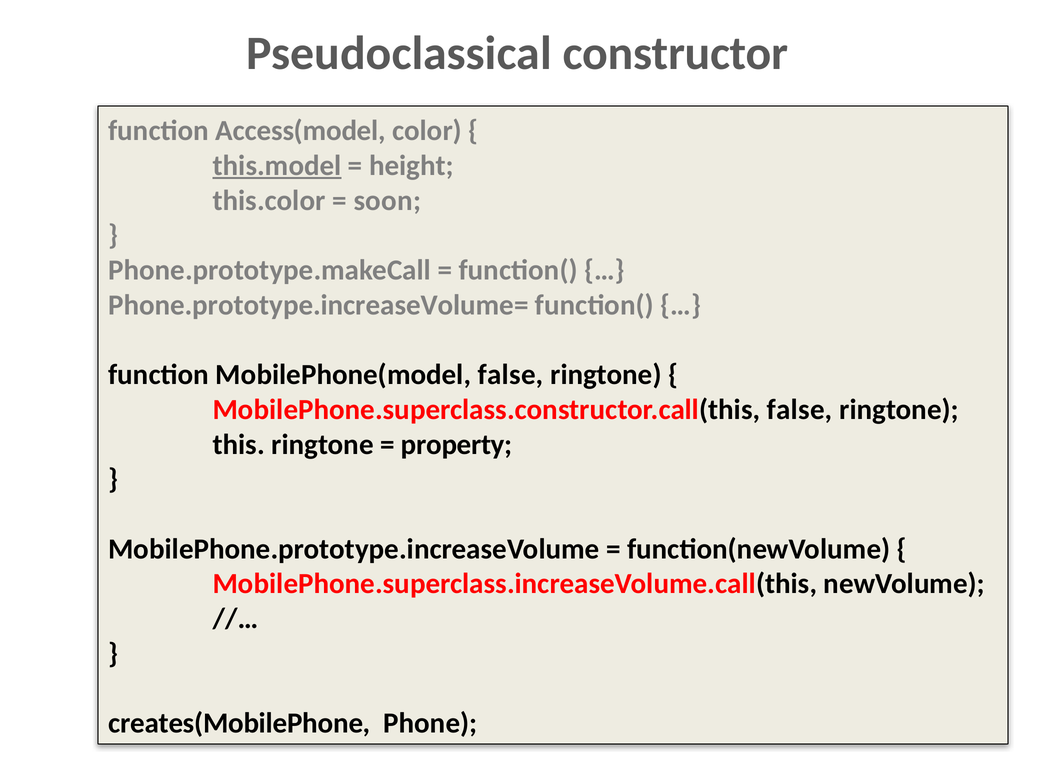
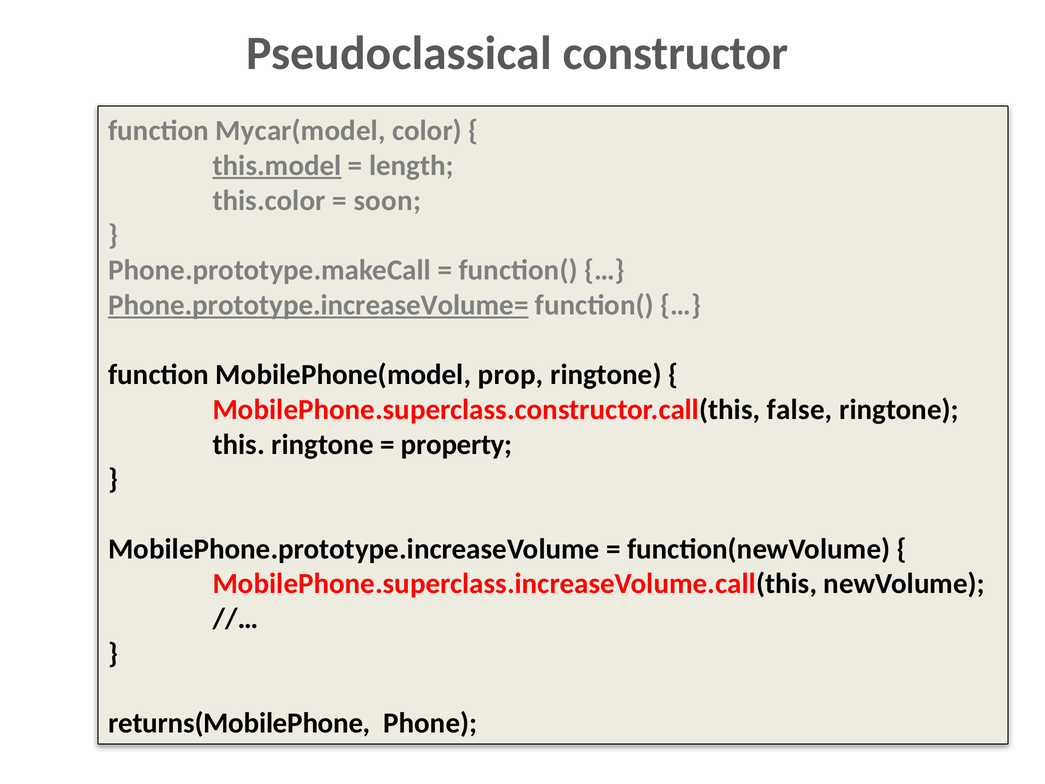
Access(model: Access(model -> Mycar(model
height: height -> length
Phone.prototype.increaseVolume= underline: none -> present
MobilePhone(model false: false -> prop
creates(MobilePhone: creates(MobilePhone -> returns(MobilePhone
